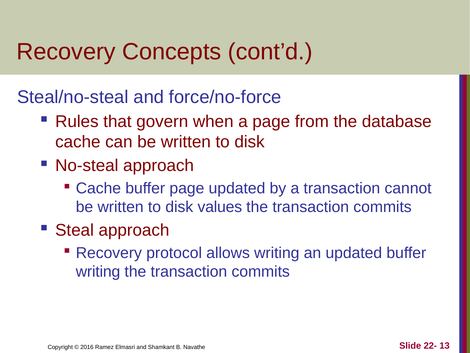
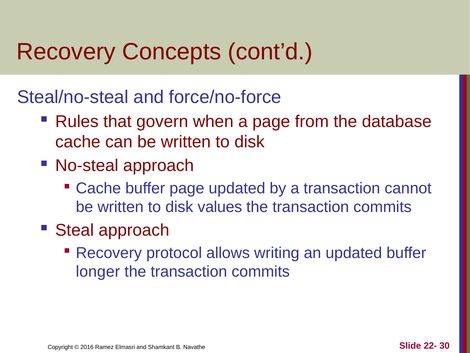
writing at (98, 271): writing -> longer
13: 13 -> 30
